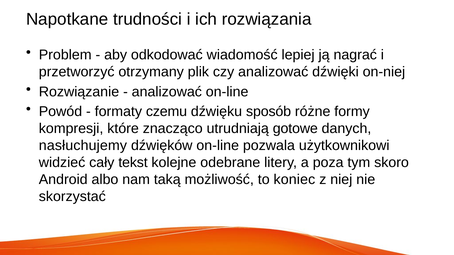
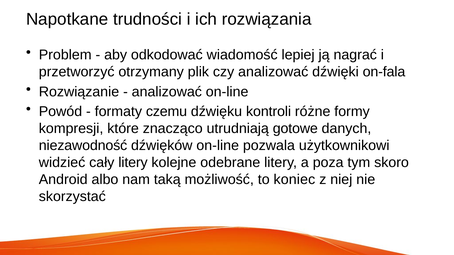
on-niej: on-niej -> on-fala
sposób: sposób -> kontroli
nasłuchujemy: nasłuchujemy -> niezawodność
cały tekst: tekst -> litery
